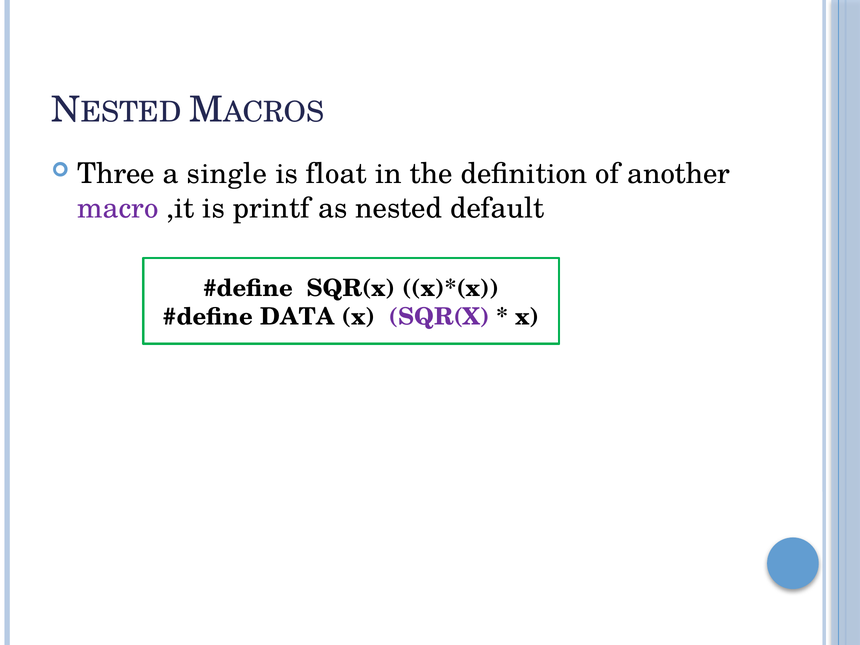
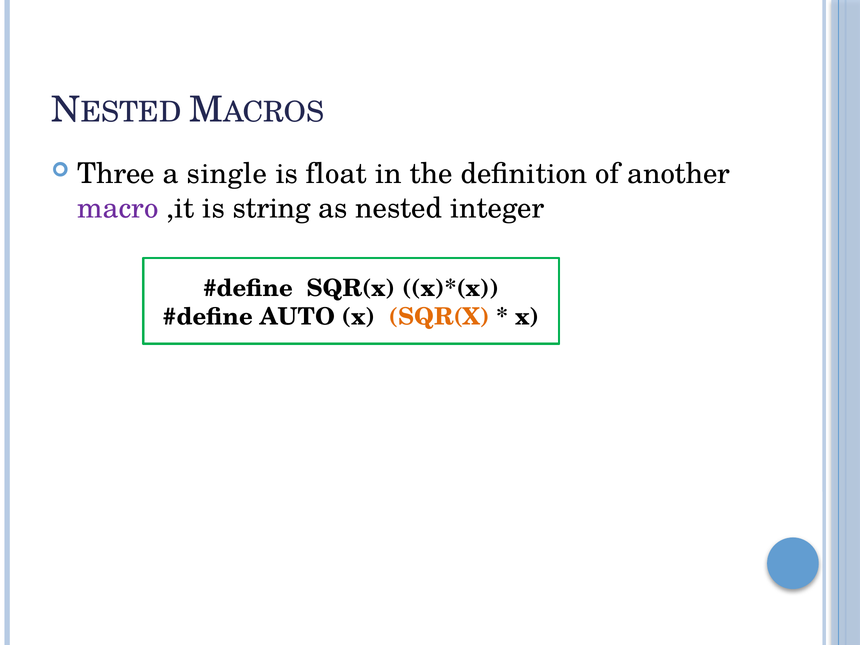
printf: printf -> string
default: default -> integer
DATA: DATA -> AUTO
SQR(X at (439, 317) colour: purple -> orange
